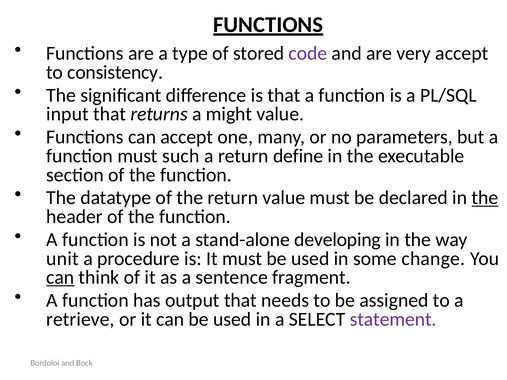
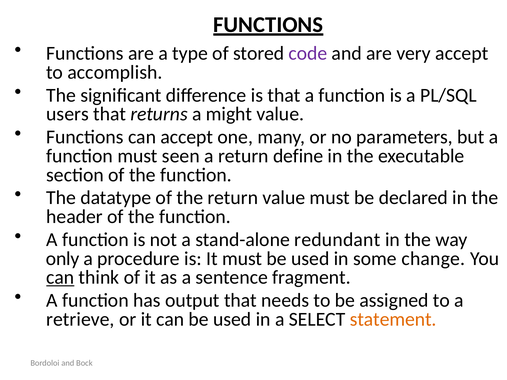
consistency: consistency -> accomplish
input: input -> users
such: such -> seen
the at (485, 198) underline: present -> none
developing: developing -> redundant
unit: unit -> only
statement colour: purple -> orange
